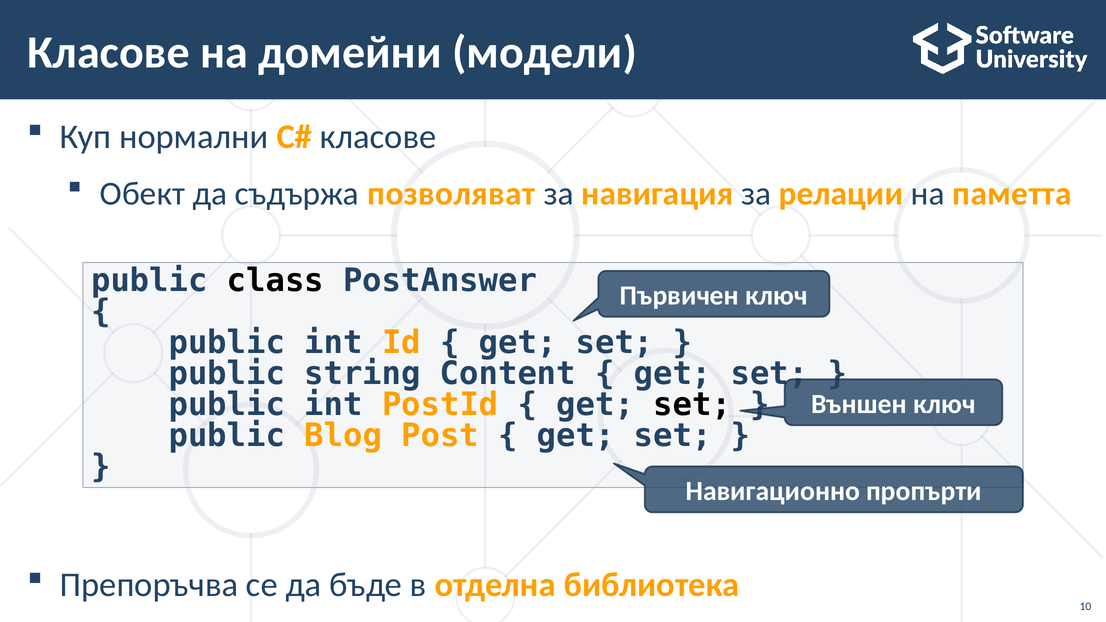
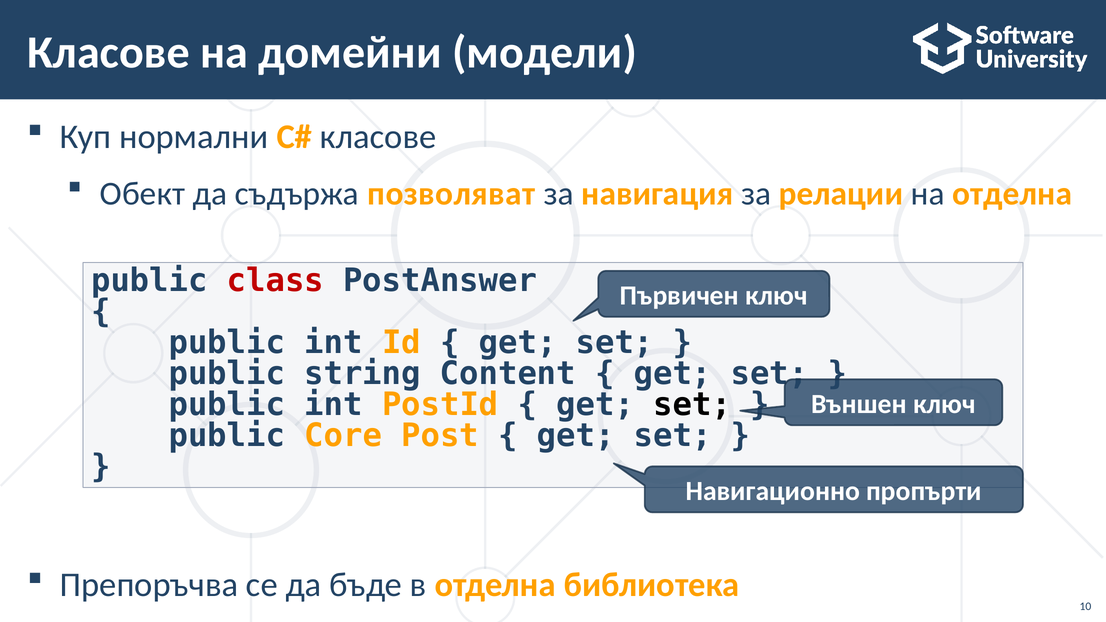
на паметта: паметта -> отделна
class colour: black -> red
Blog: Blog -> Core
